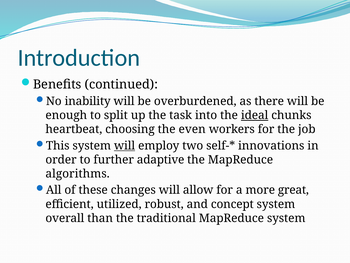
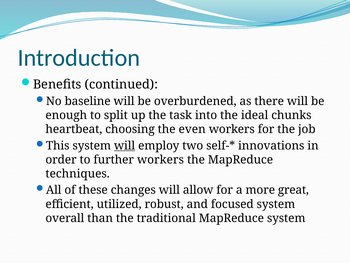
inability: inability -> baseline
ideal underline: present -> none
further adaptive: adaptive -> workers
algorithms: algorithms -> techniques
concept: concept -> focused
